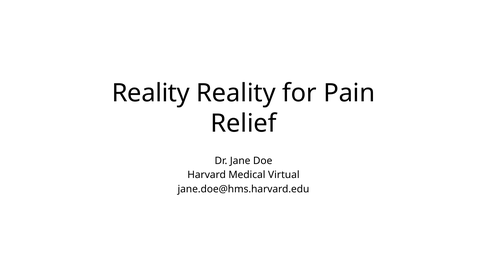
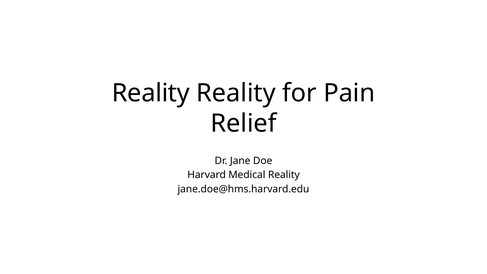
Medical Virtual: Virtual -> Reality
